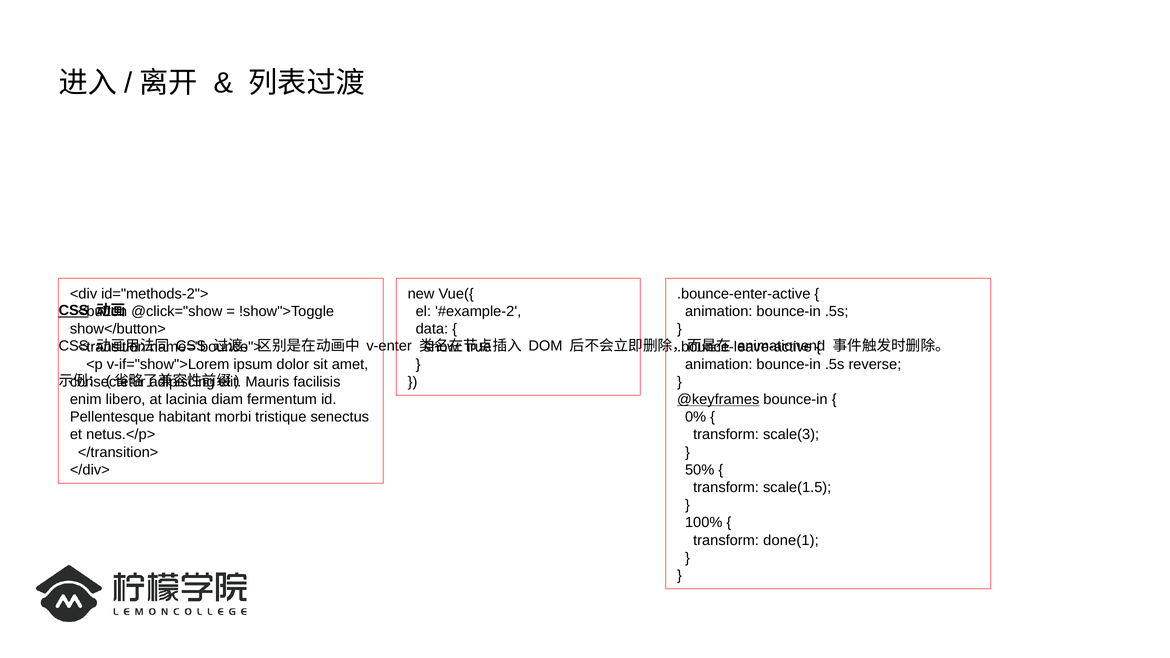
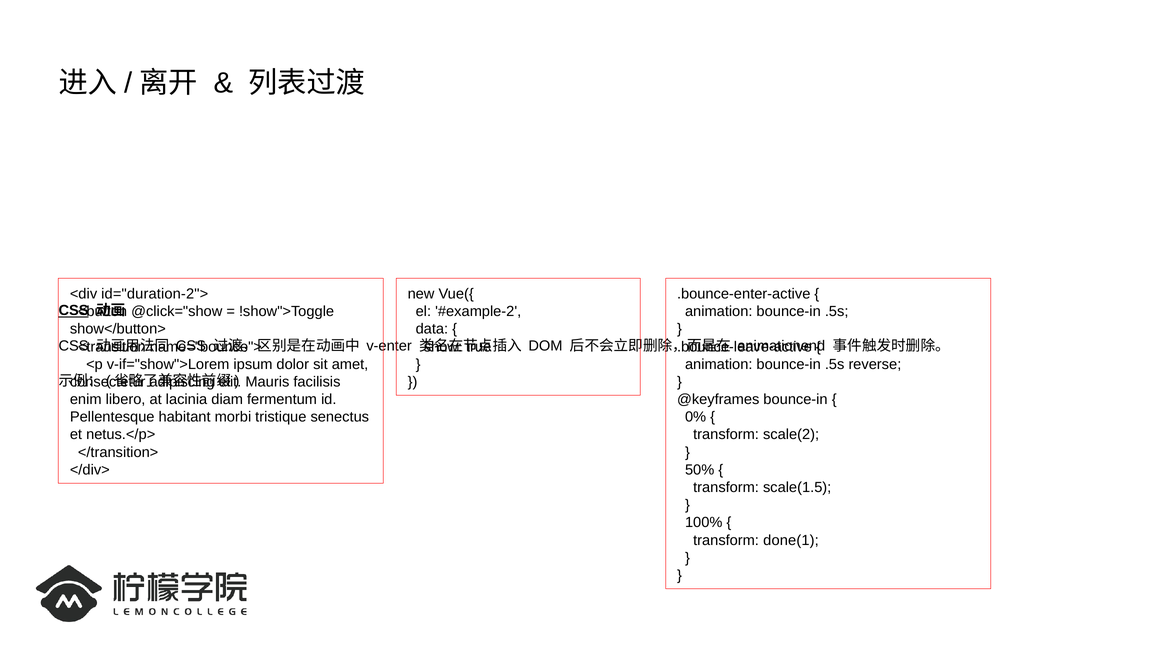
id="methods-2">: id="methods-2"> -> id="duration-2">
@keyframes underline: present -> none
scale(3: scale(3 -> scale(2
